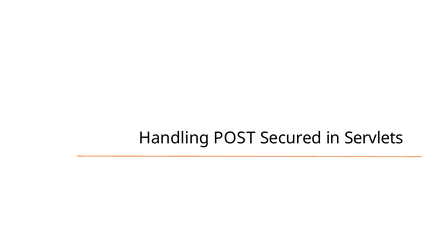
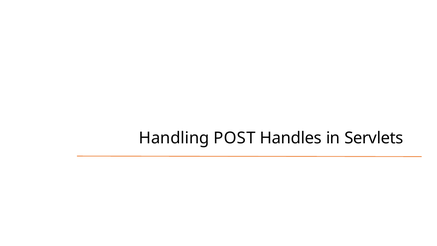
Secured: Secured -> Handles
